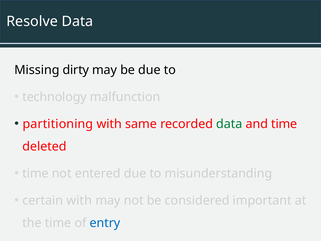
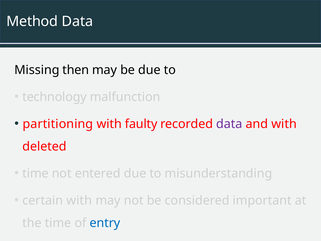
Resolve: Resolve -> Method
dirty: dirty -> then
same: same -> faulty
data at (229, 124) colour: green -> purple
and time: time -> with
